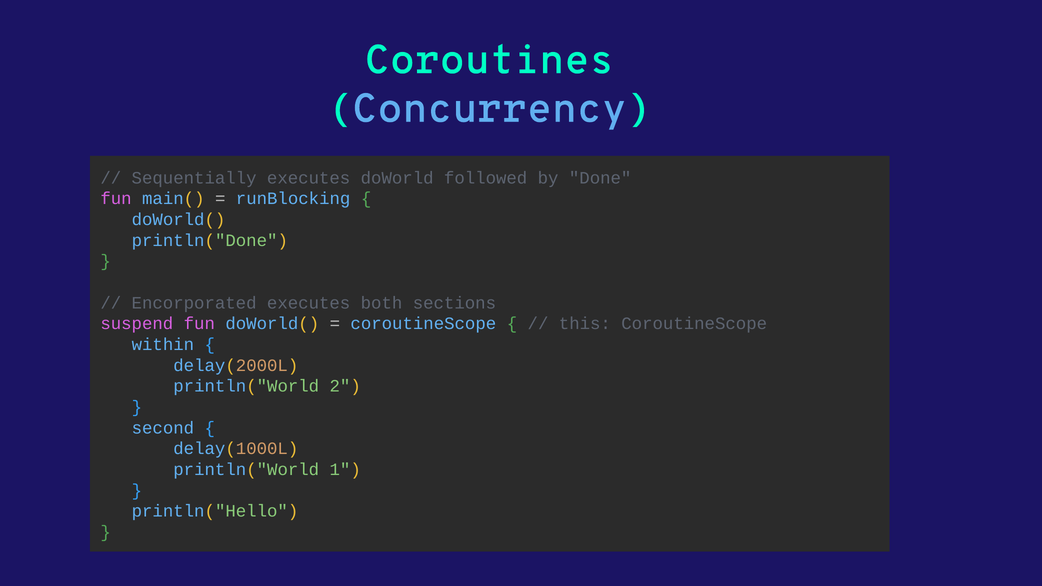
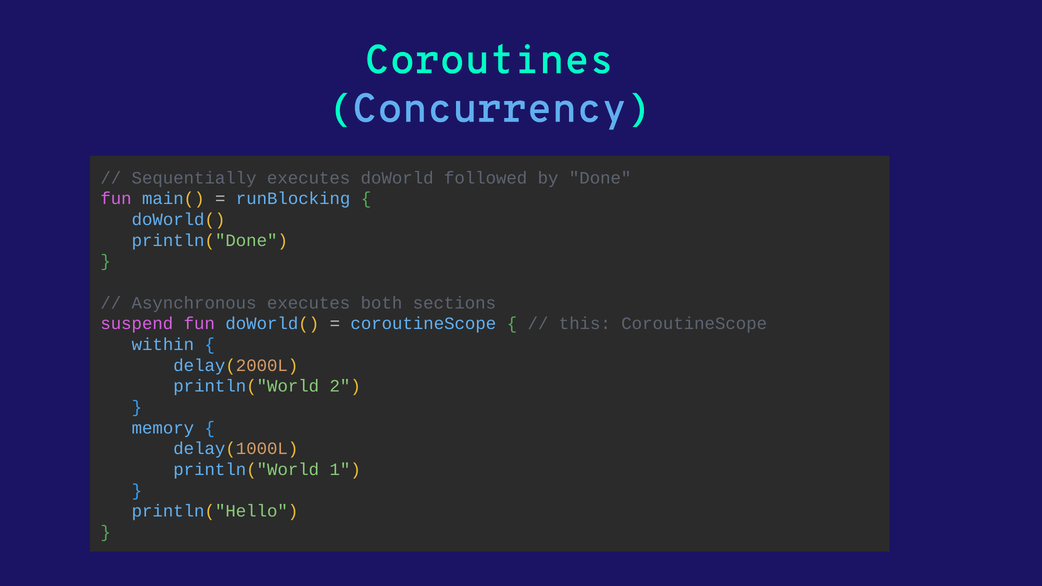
Encorporated: Encorporated -> Asynchronous
second: second -> memory
